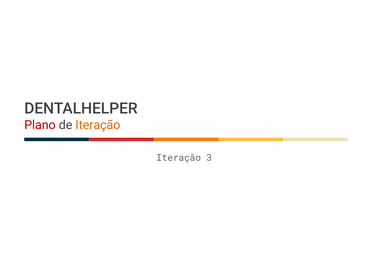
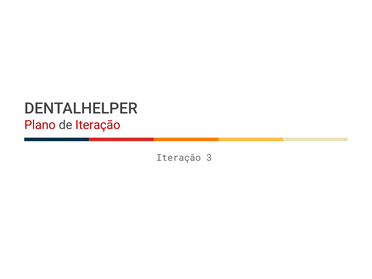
Iteração at (98, 125) colour: orange -> red
